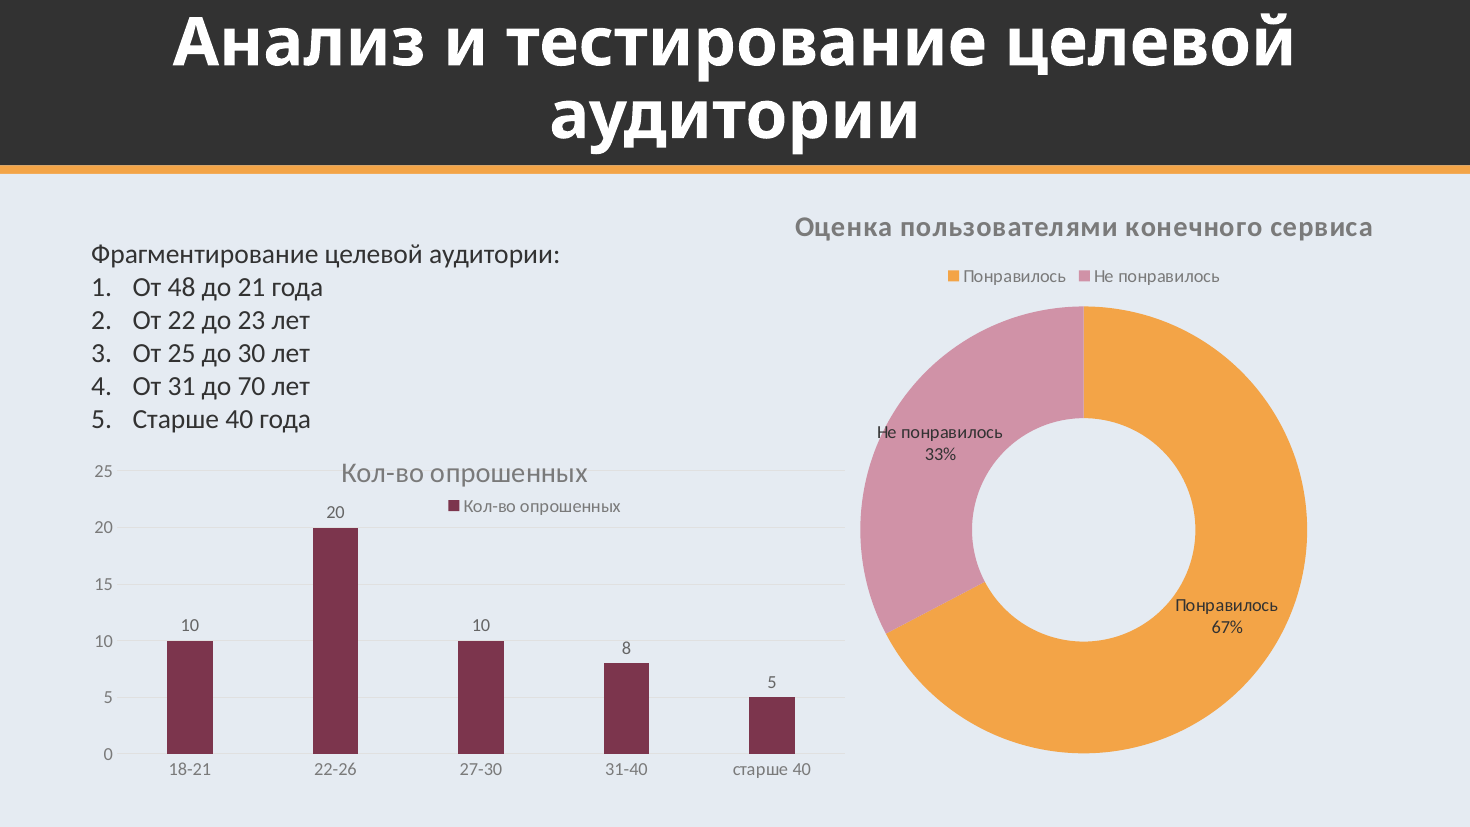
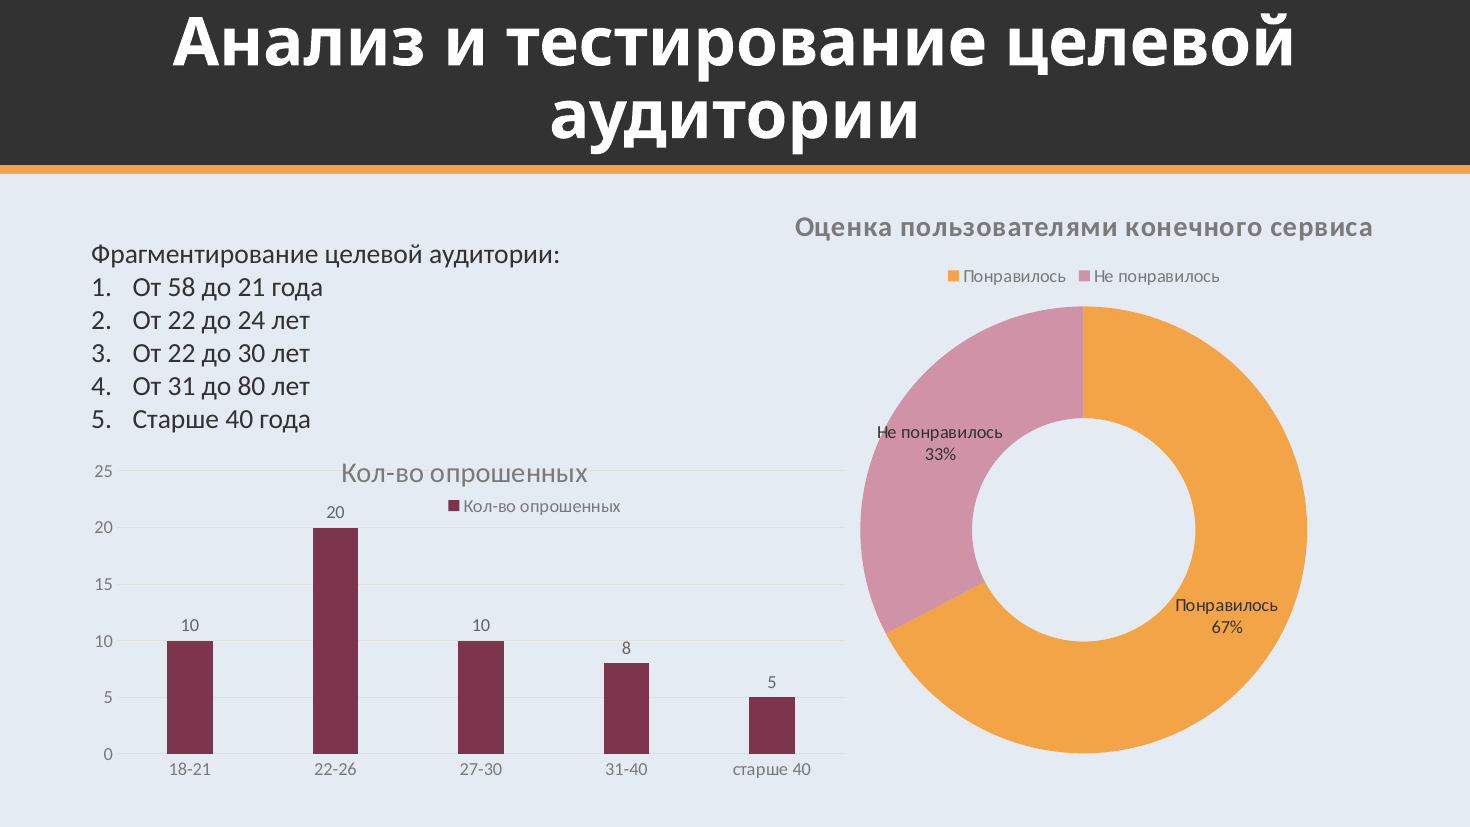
48: 48 -> 58
23: 23 -> 24
25 at (182, 353): 25 -> 22
70: 70 -> 80
